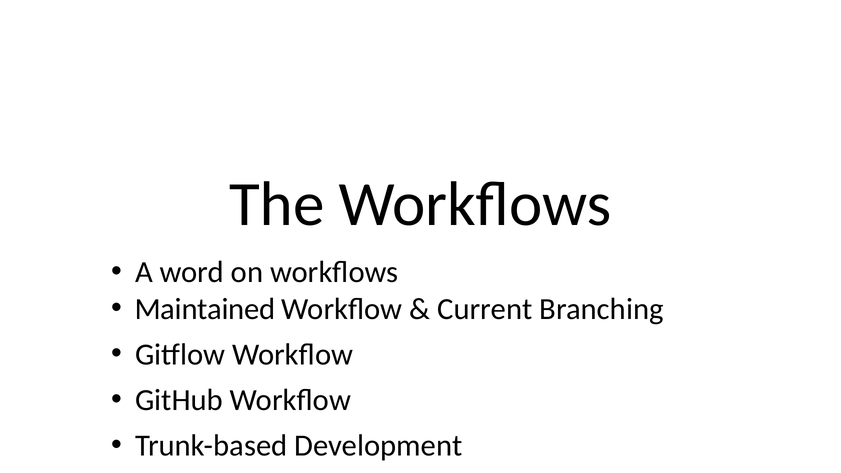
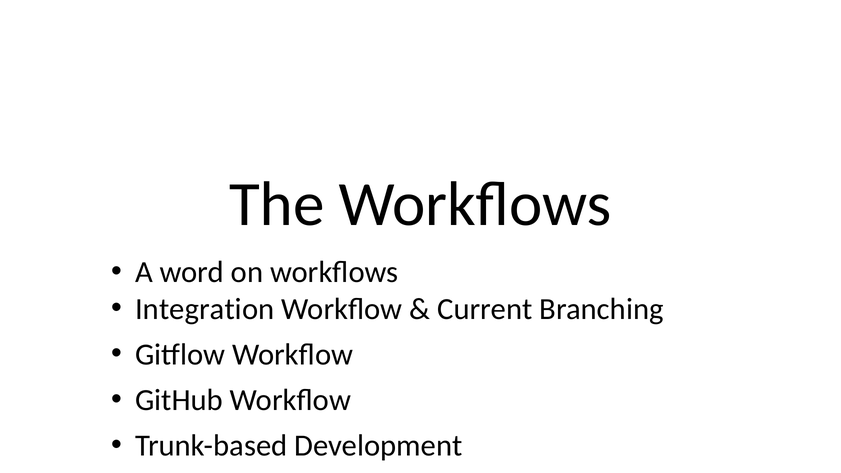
Maintained: Maintained -> Integration
